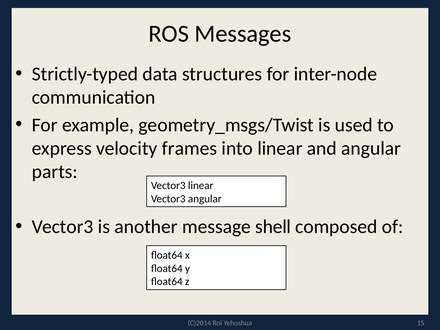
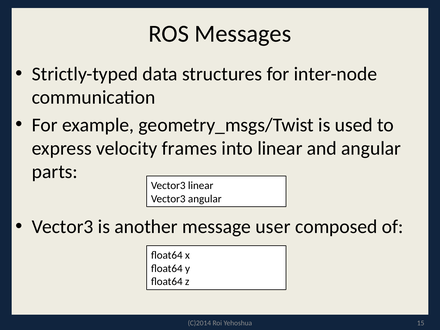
shell: shell -> user
